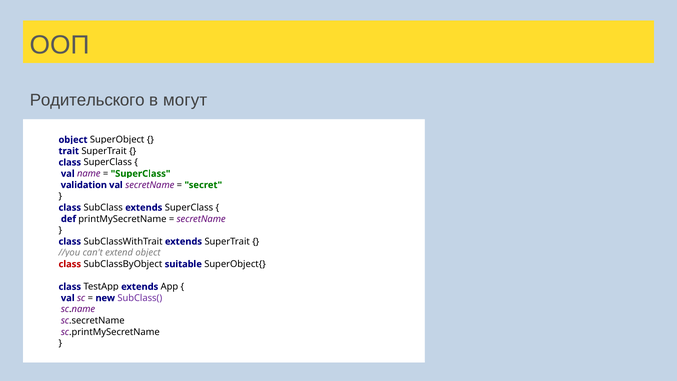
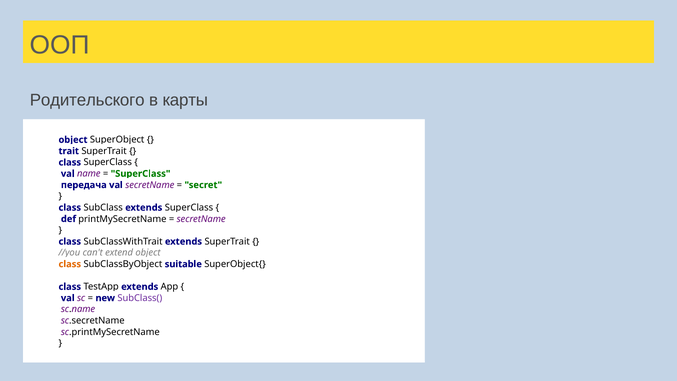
могут: могут -> карты
validation: validation -> передача
class at (70, 264) colour: red -> orange
